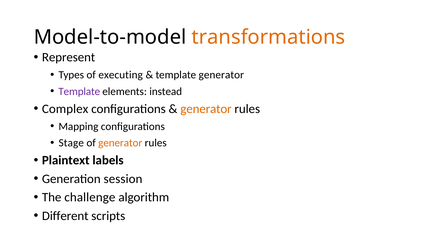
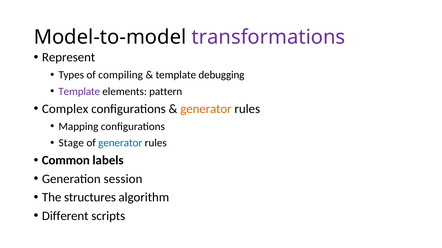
transformations colour: orange -> purple
executing: executing -> compiling
template generator: generator -> debugging
instead: instead -> pattern
generator at (120, 143) colour: orange -> blue
Plaintext: Plaintext -> Common
challenge: challenge -> structures
